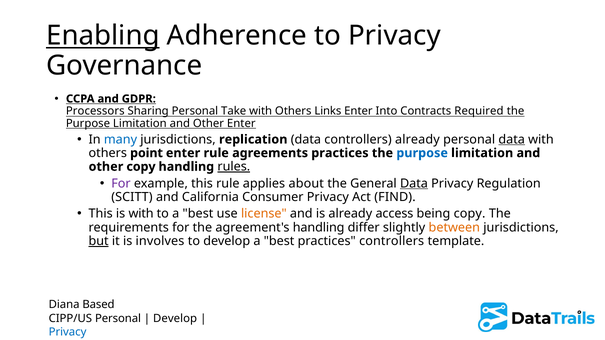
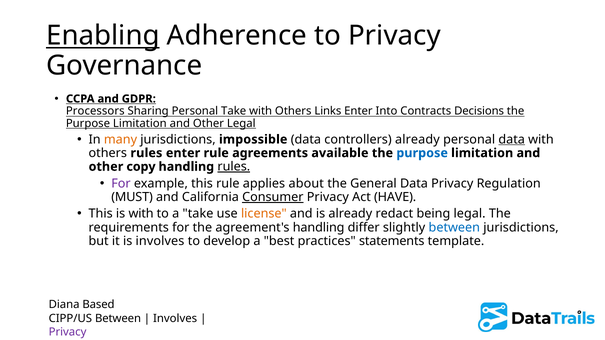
Required: Required -> Decisions
Other Enter: Enter -> Legal
many colour: blue -> orange
replication: replication -> impossible
others point: point -> rules
agreements practices: practices -> available
Data at (414, 184) underline: present -> none
SCITT: SCITT -> MUST
Consumer underline: none -> present
FIND: FIND -> HAVE
to a best: best -> take
access: access -> redact
being copy: copy -> legal
between at (454, 228) colour: orange -> blue
but underline: present -> none
practices controllers: controllers -> statements
CIPP/US Personal: Personal -> Between
Develop at (175, 319): Develop -> Involves
Privacy at (68, 332) colour: blue -> purple
